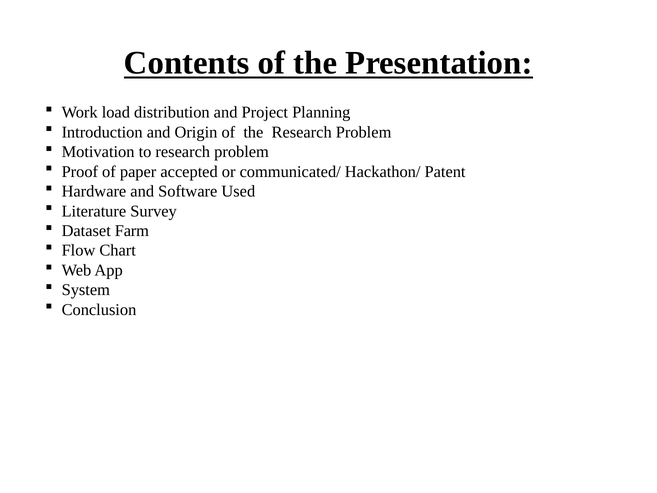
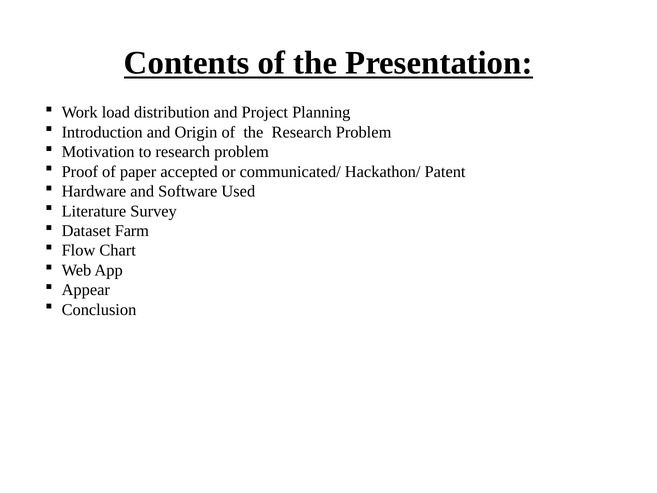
System: System -> Appear
